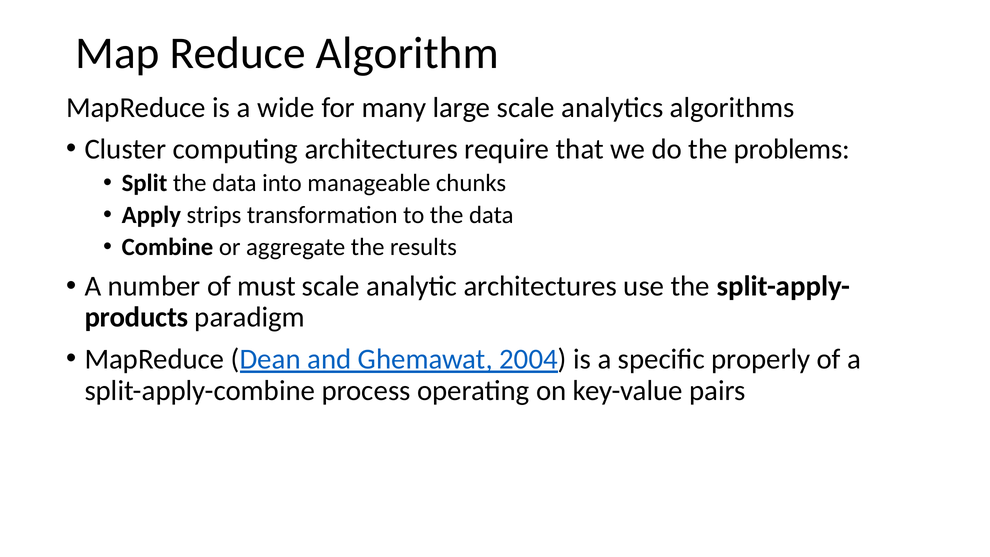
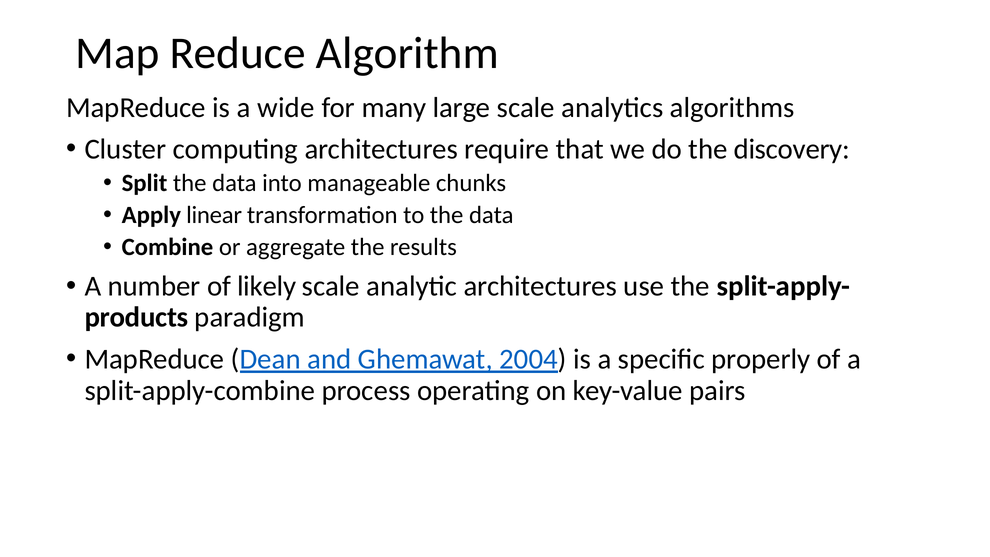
problems: problems -> discovery
strips: strips -> linear
must: must -> likely
